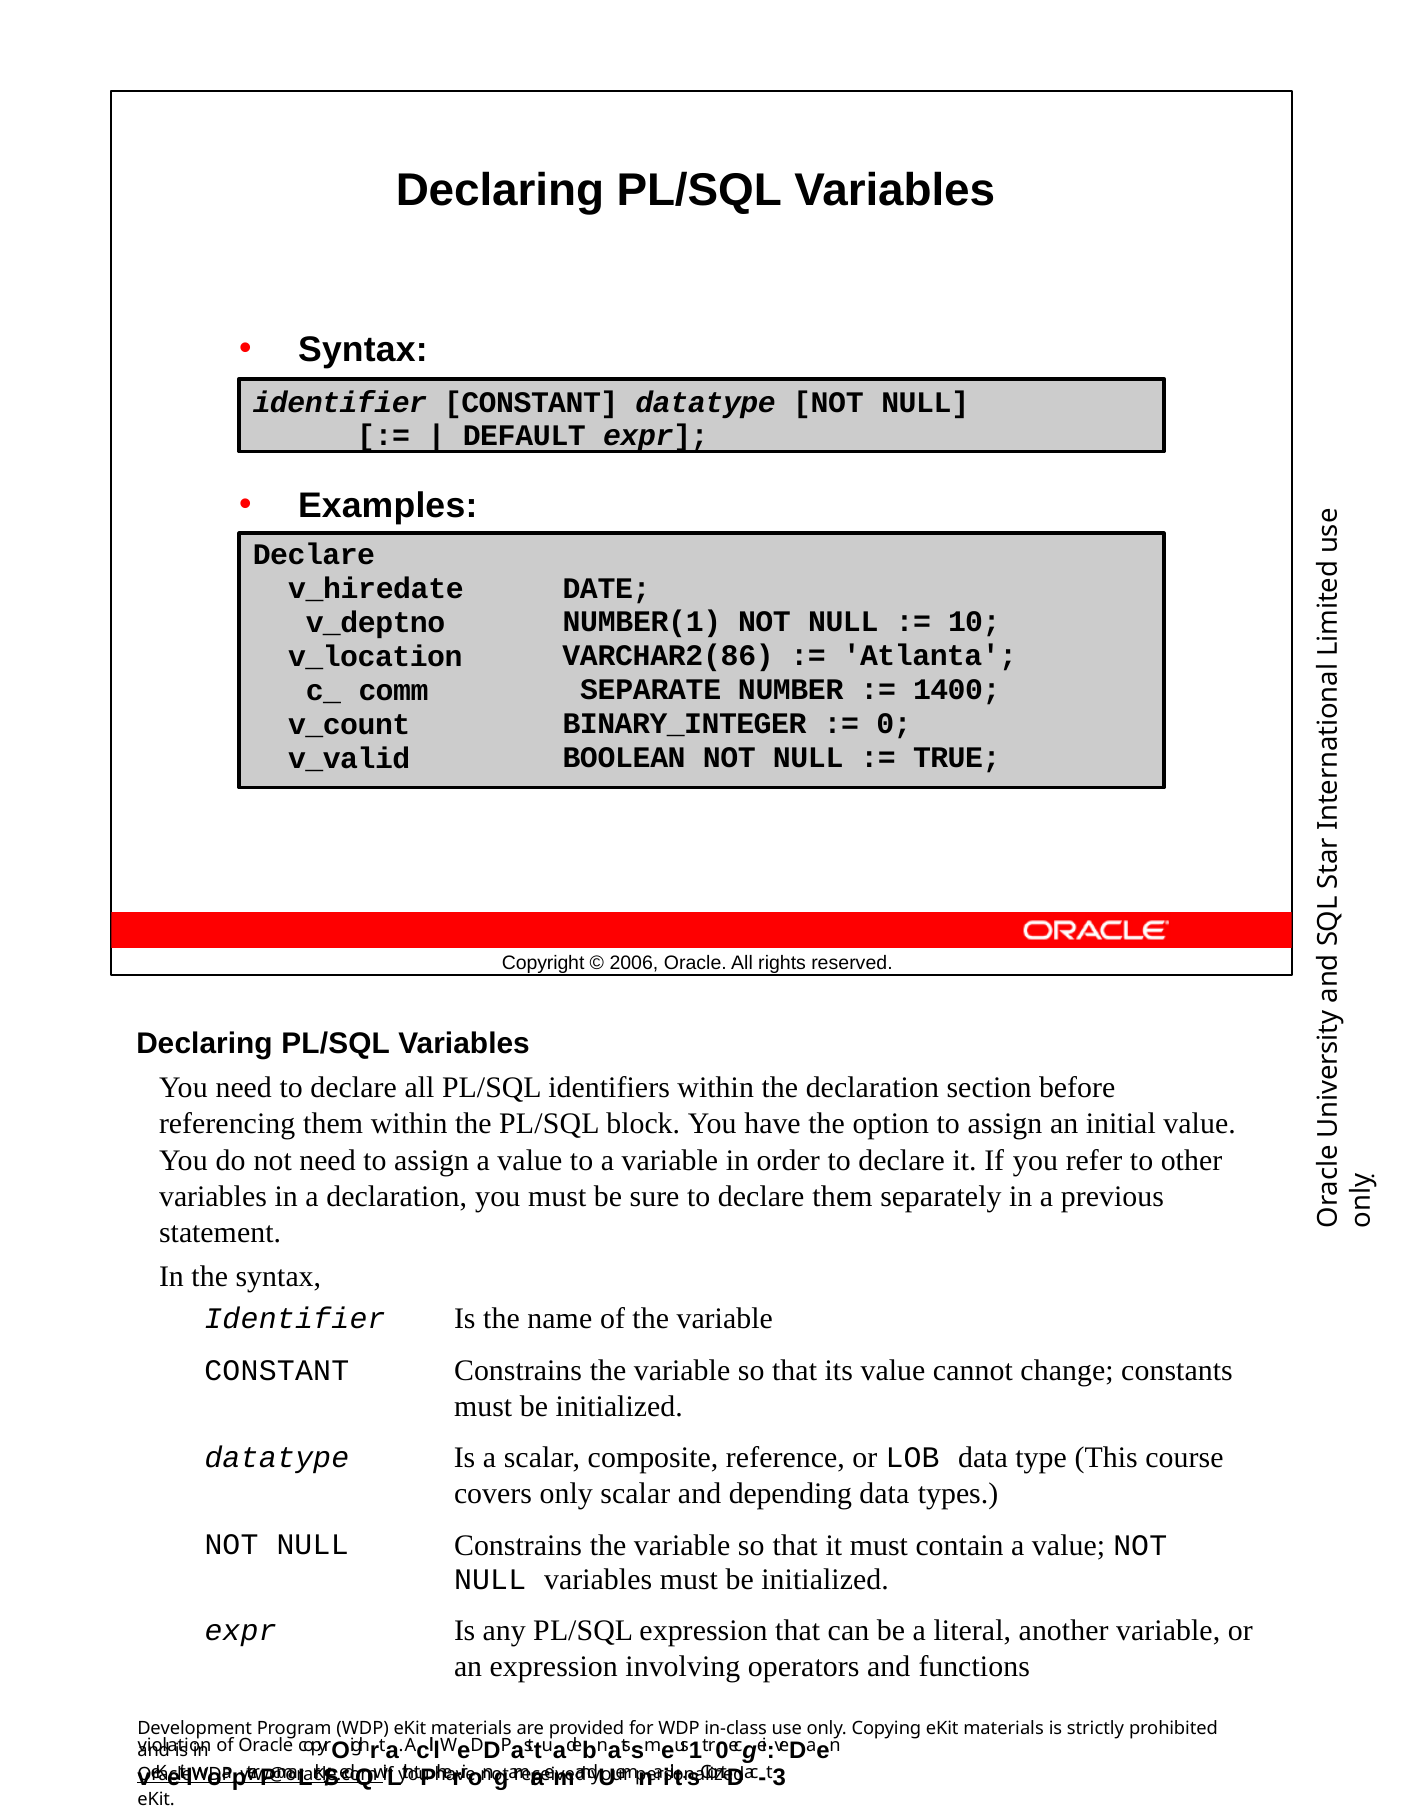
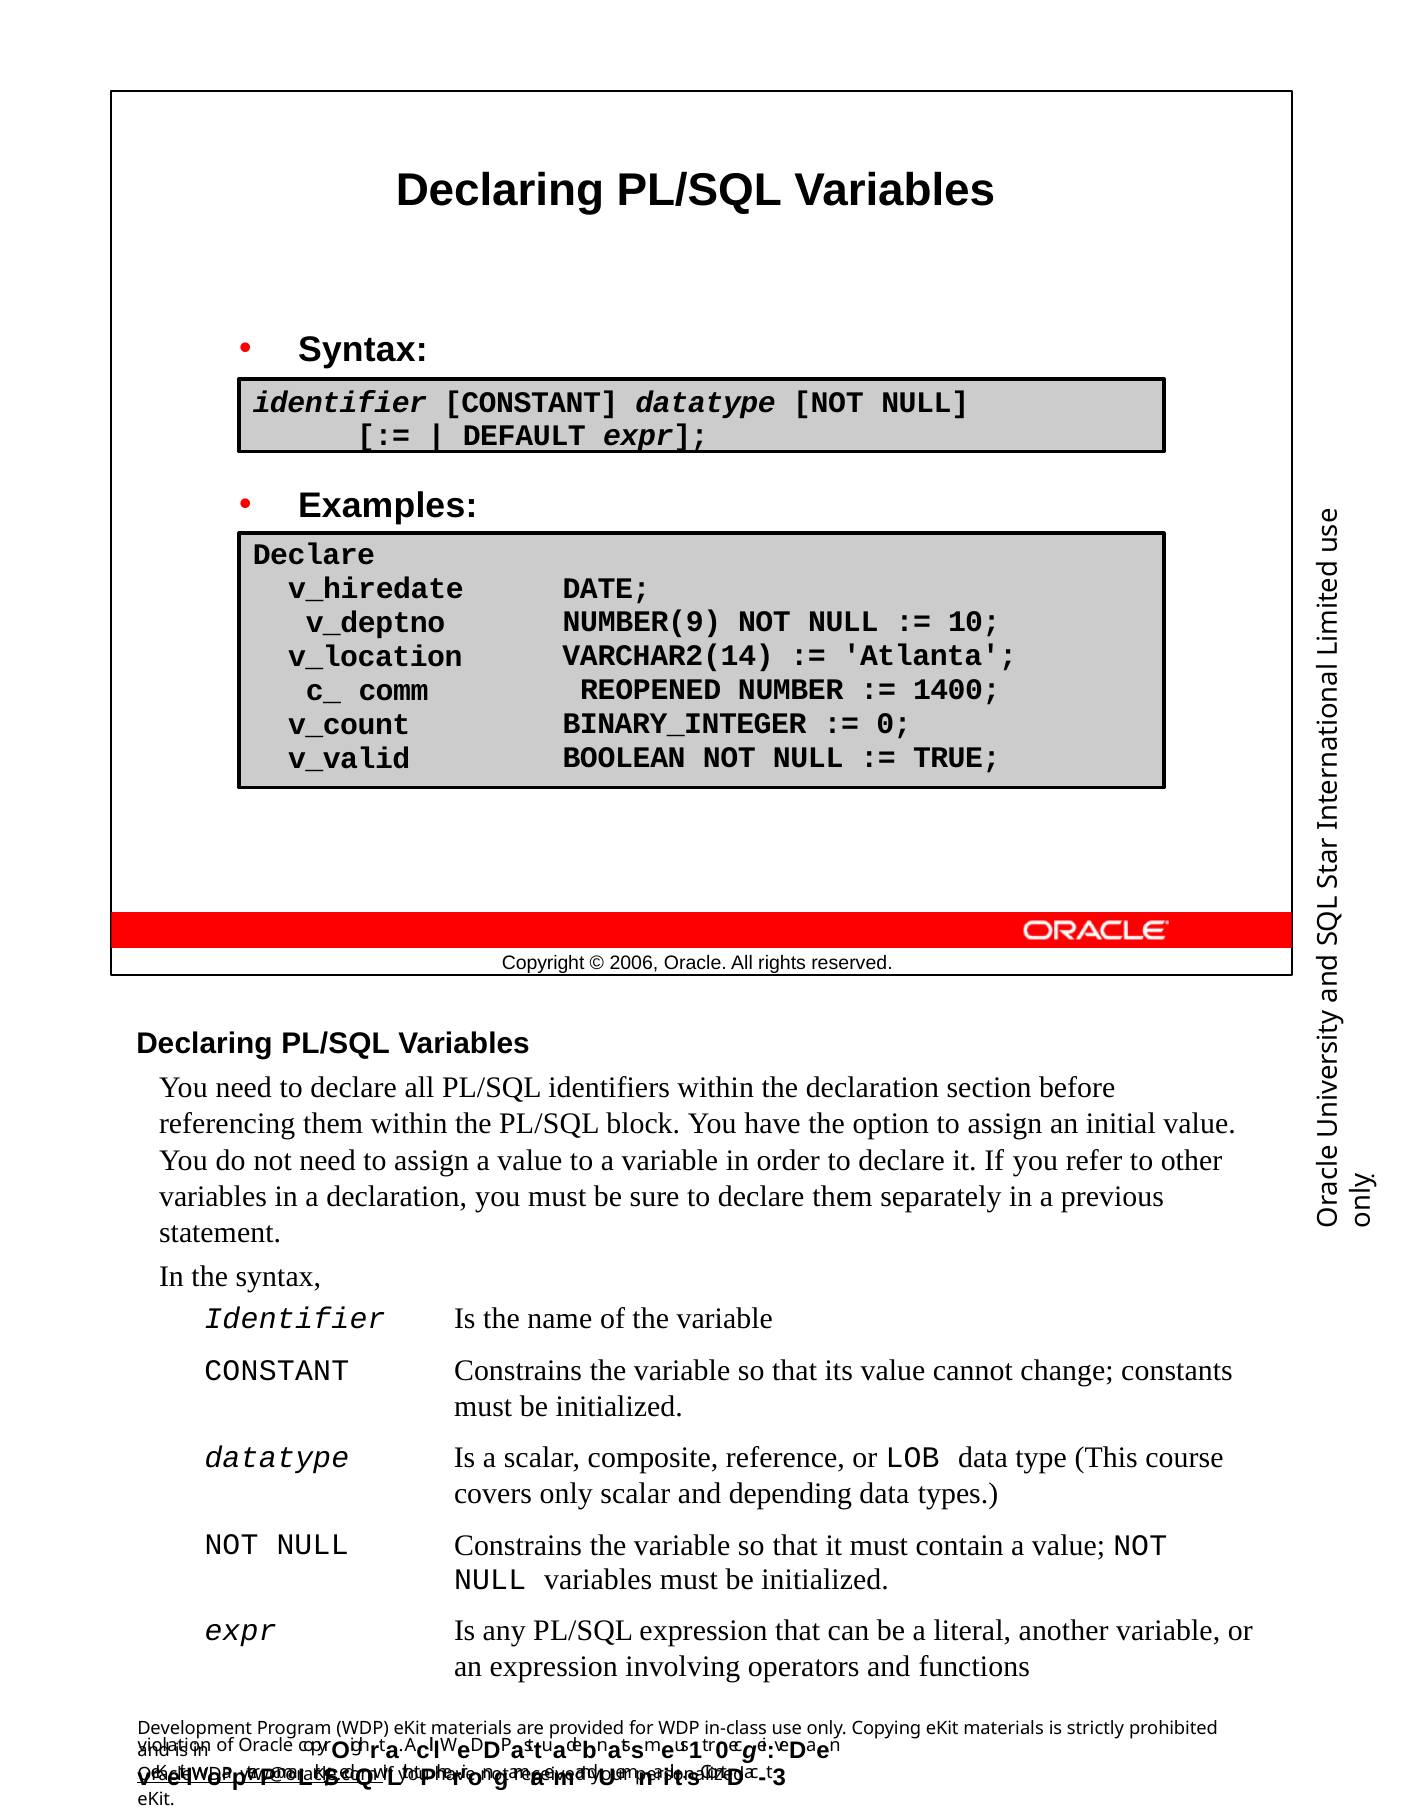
NUMBER(1: NUMBER(1 -> NUMBER(9
VARCHAR2(86: VARCHAR2(86 -> VARCHAR2(14
SEPARATE: SEPARATE -> REOPENED
